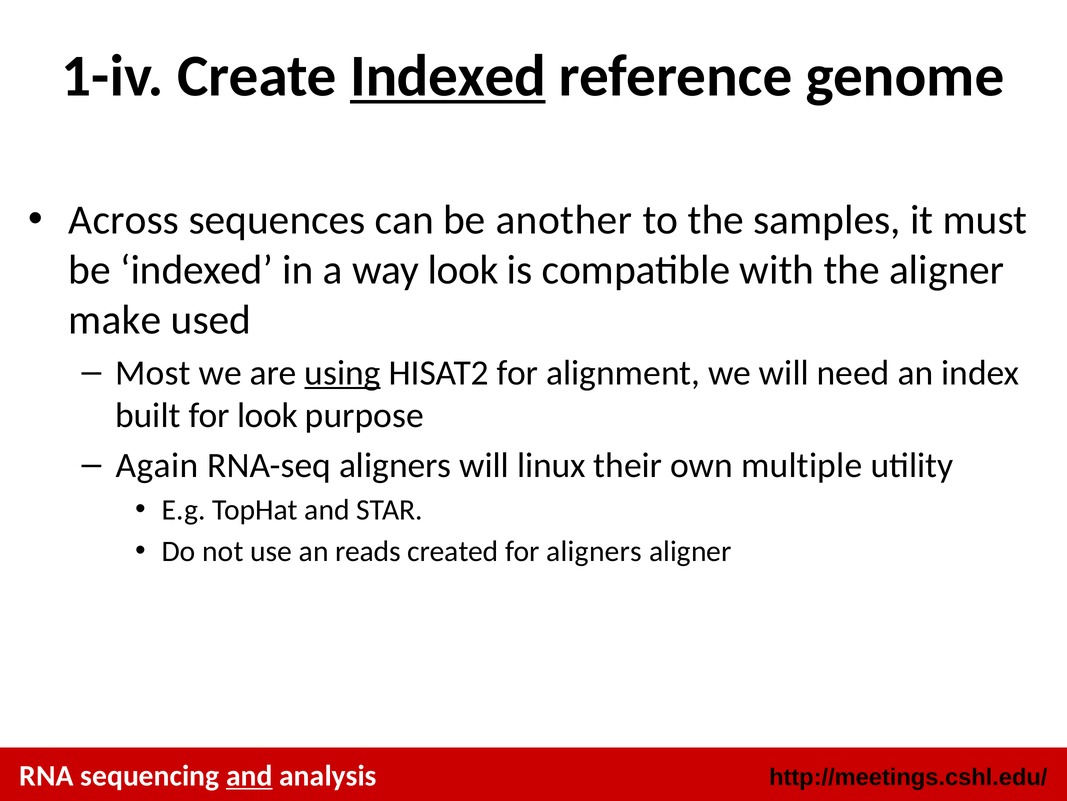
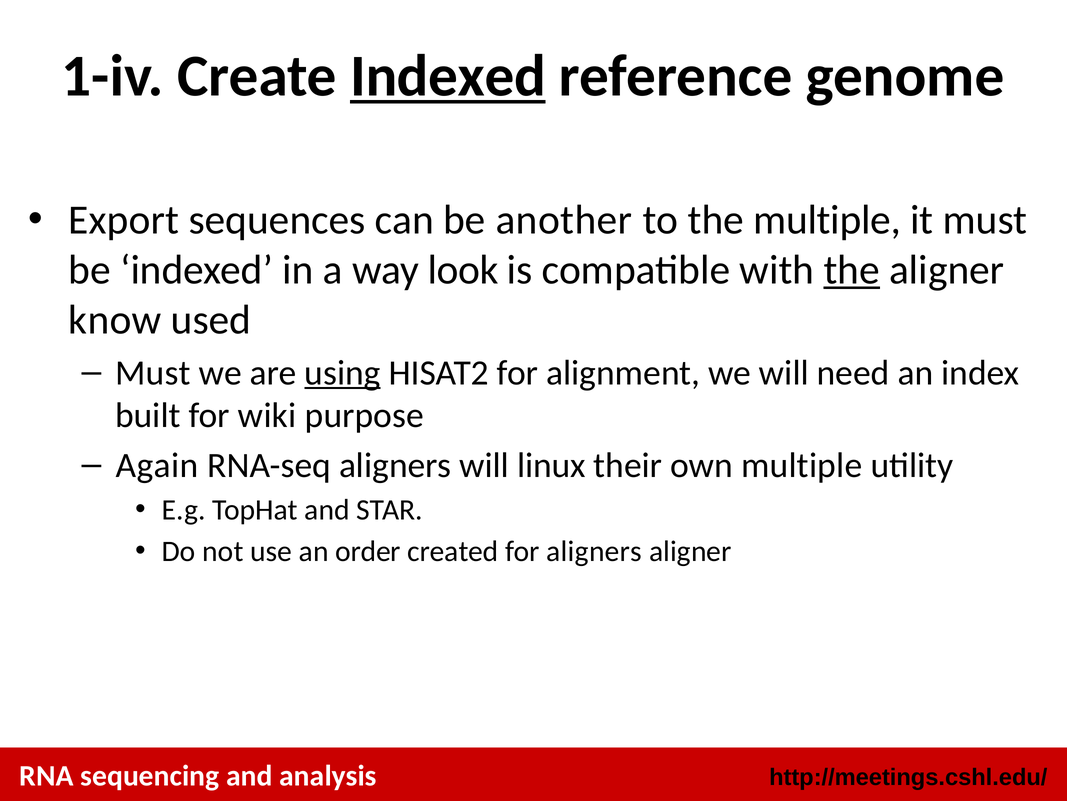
Across: Across -> Export
the samples: samples -> multiple
the at (852, 270) underline: none -> present
make: make -> know
Most at (153, 372): Most -> Must
for look: look -> wiki
reads: reads -> order
and at (249, 775) underline: present -> none
